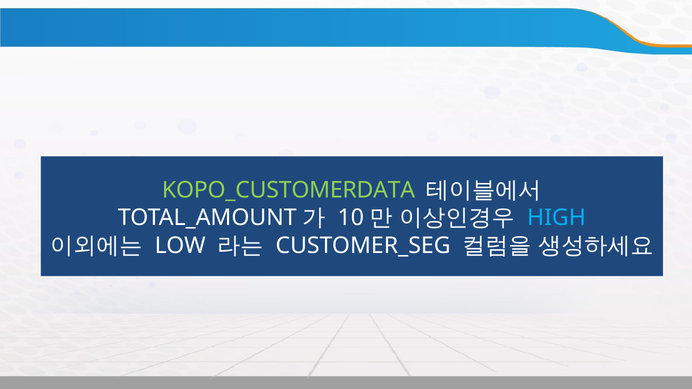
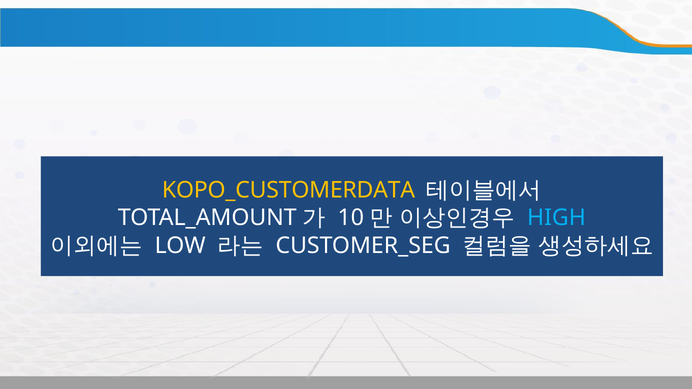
KOPO_CUSTOMERDATA colour: light green -> yellow
